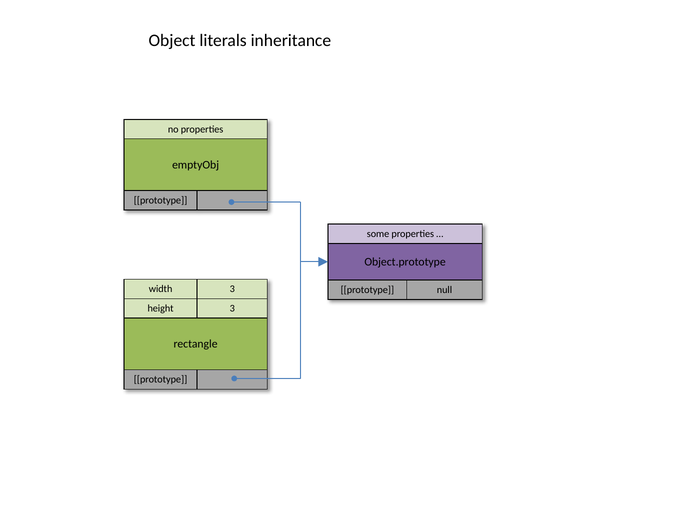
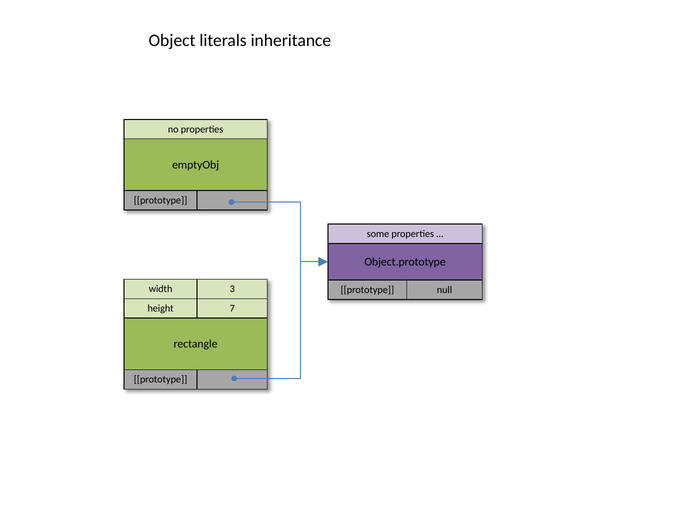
height 3: 3 -> 7
